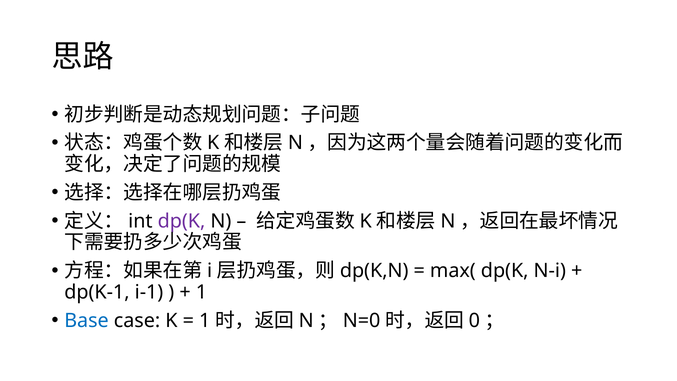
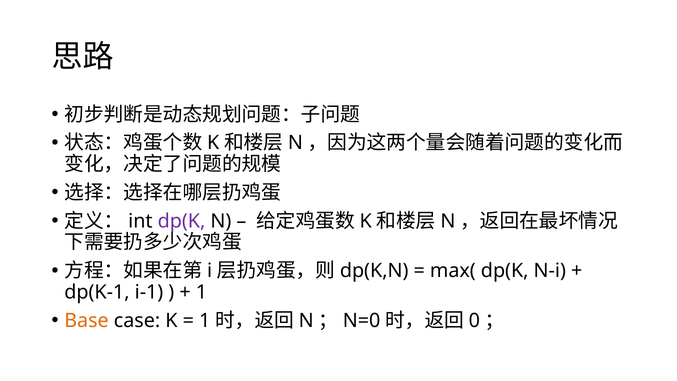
Base colour: blue -> orange
